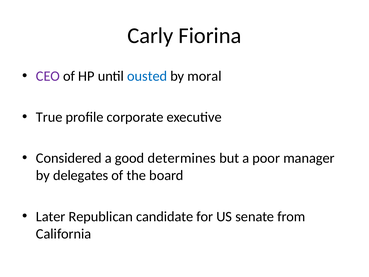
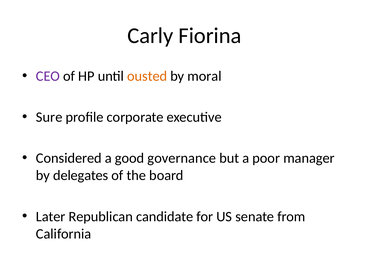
ousted colour: blue -> orange
True: True -> Sure
determines: determines -> governance
